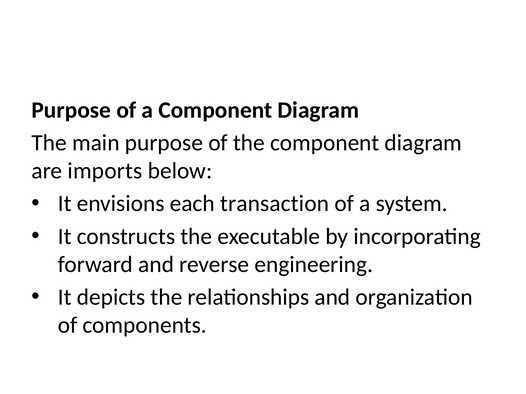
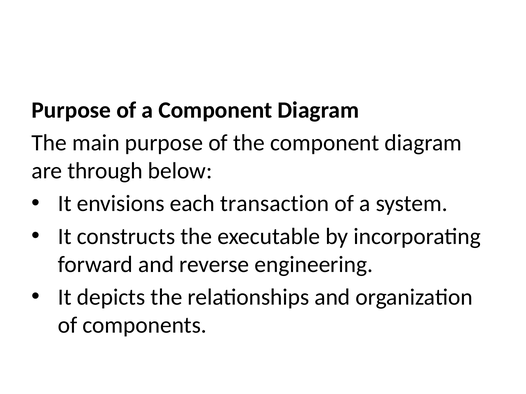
imports: imports -> through
